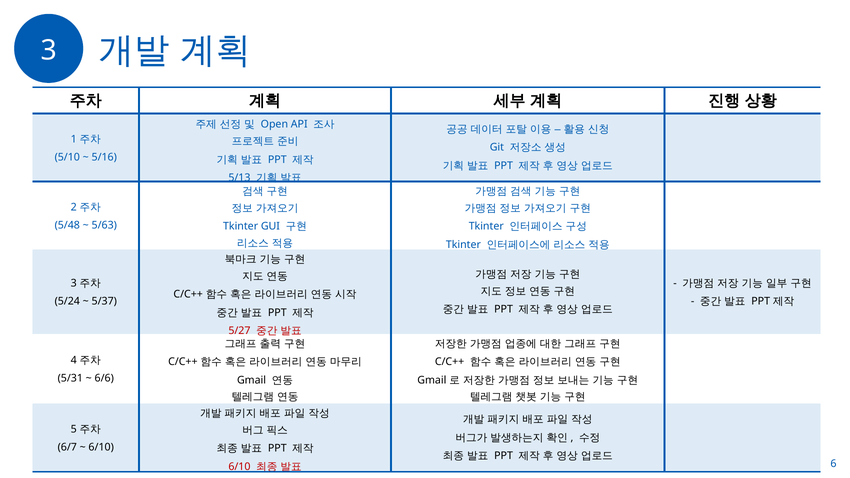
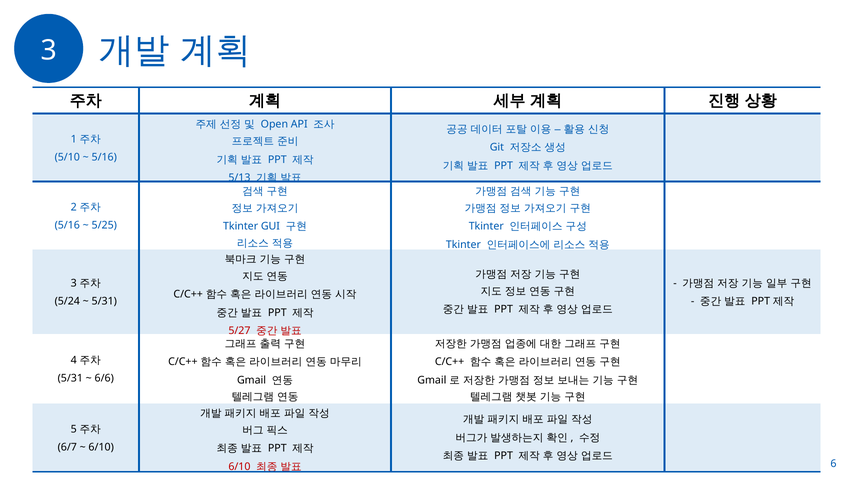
5/48 at (67, 225): 5/48 -> 5/16
5/63: 5/63 -> 5/25
5/37 at (104, 302): 5/37 -> 5/31
